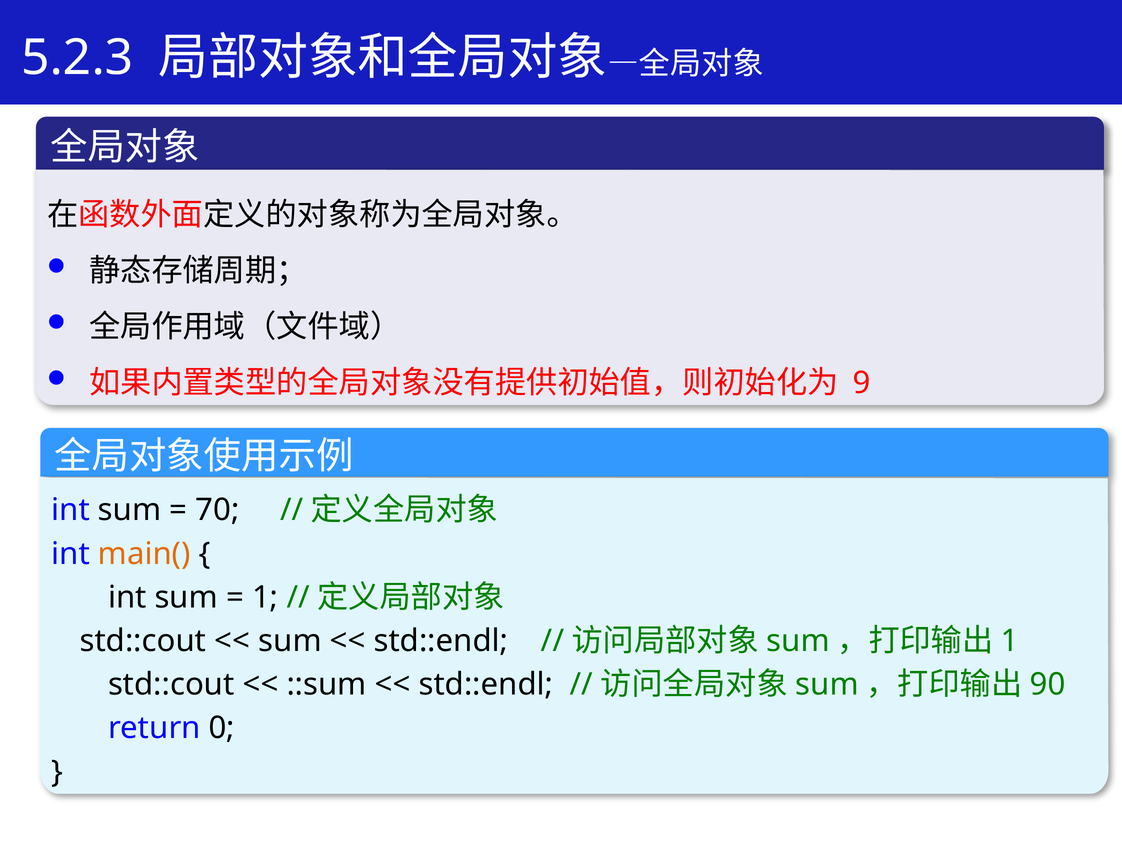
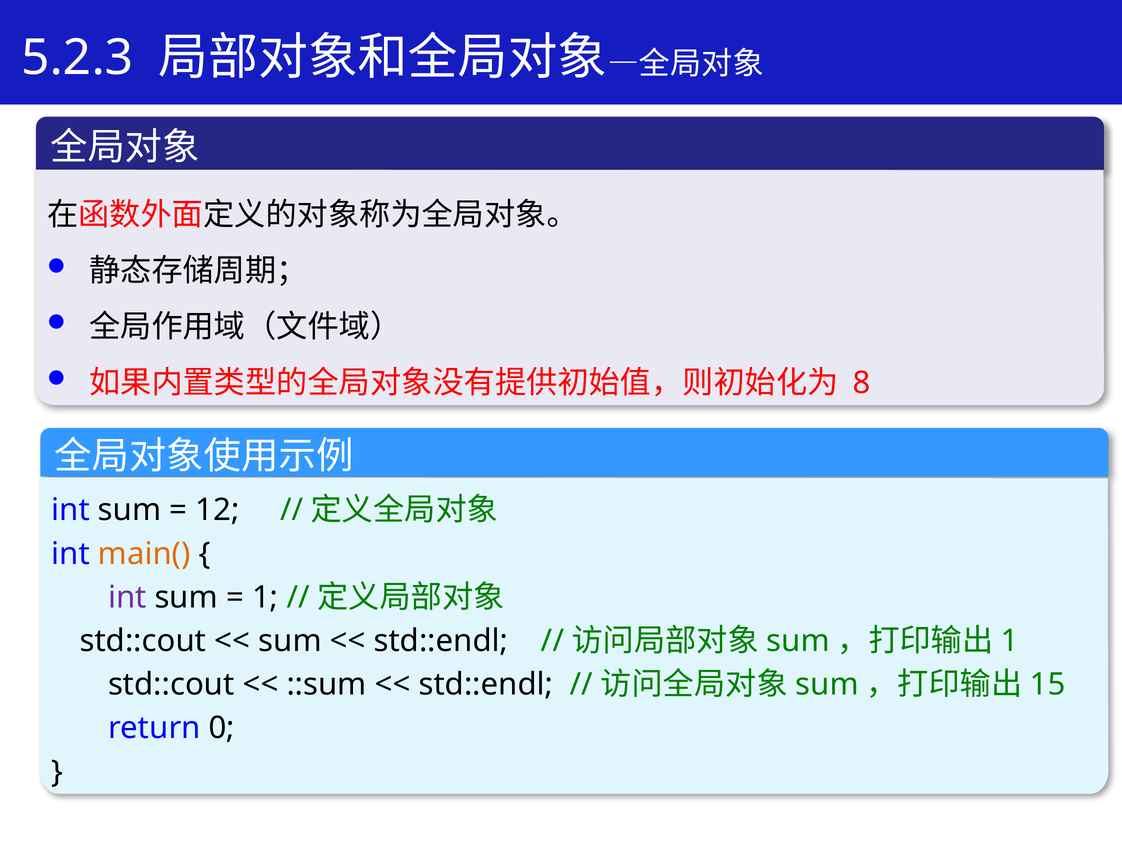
9: 9 -> 8
70: 70 -> 12
int at (127, 598) colour: black -> purple
90: 90 -> 15
